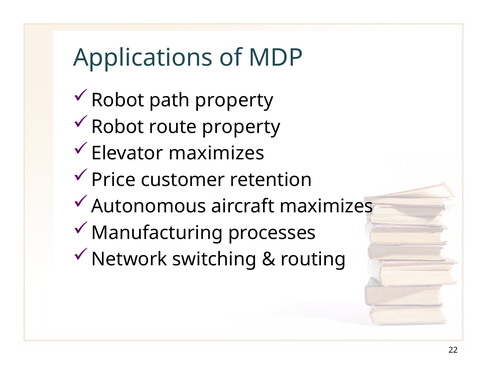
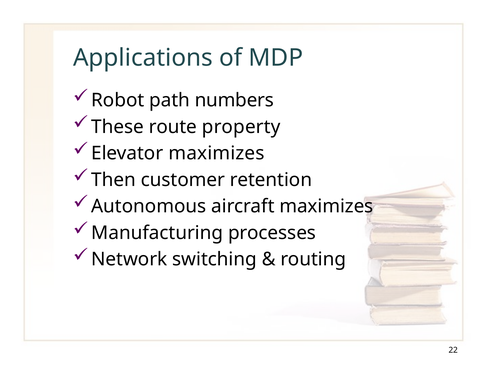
path property: property -> numbers
Robot at (118, 127): Robot -> These
Price: Price -> Then
